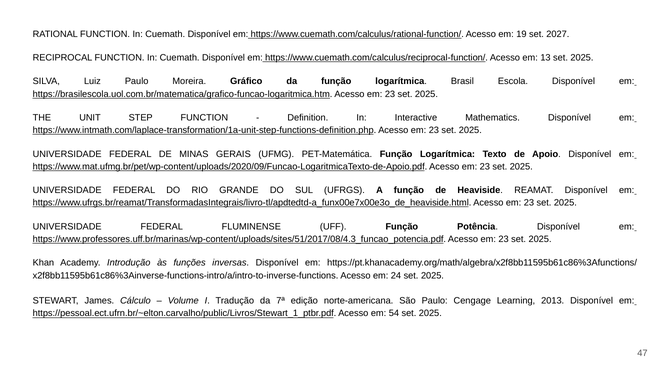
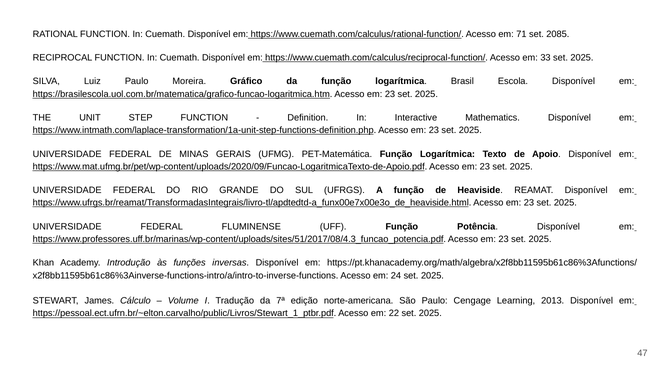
19: 19 -> 71
2027: 2027 -> 2085
13: 13 -> 33
54: 54 -> 22
